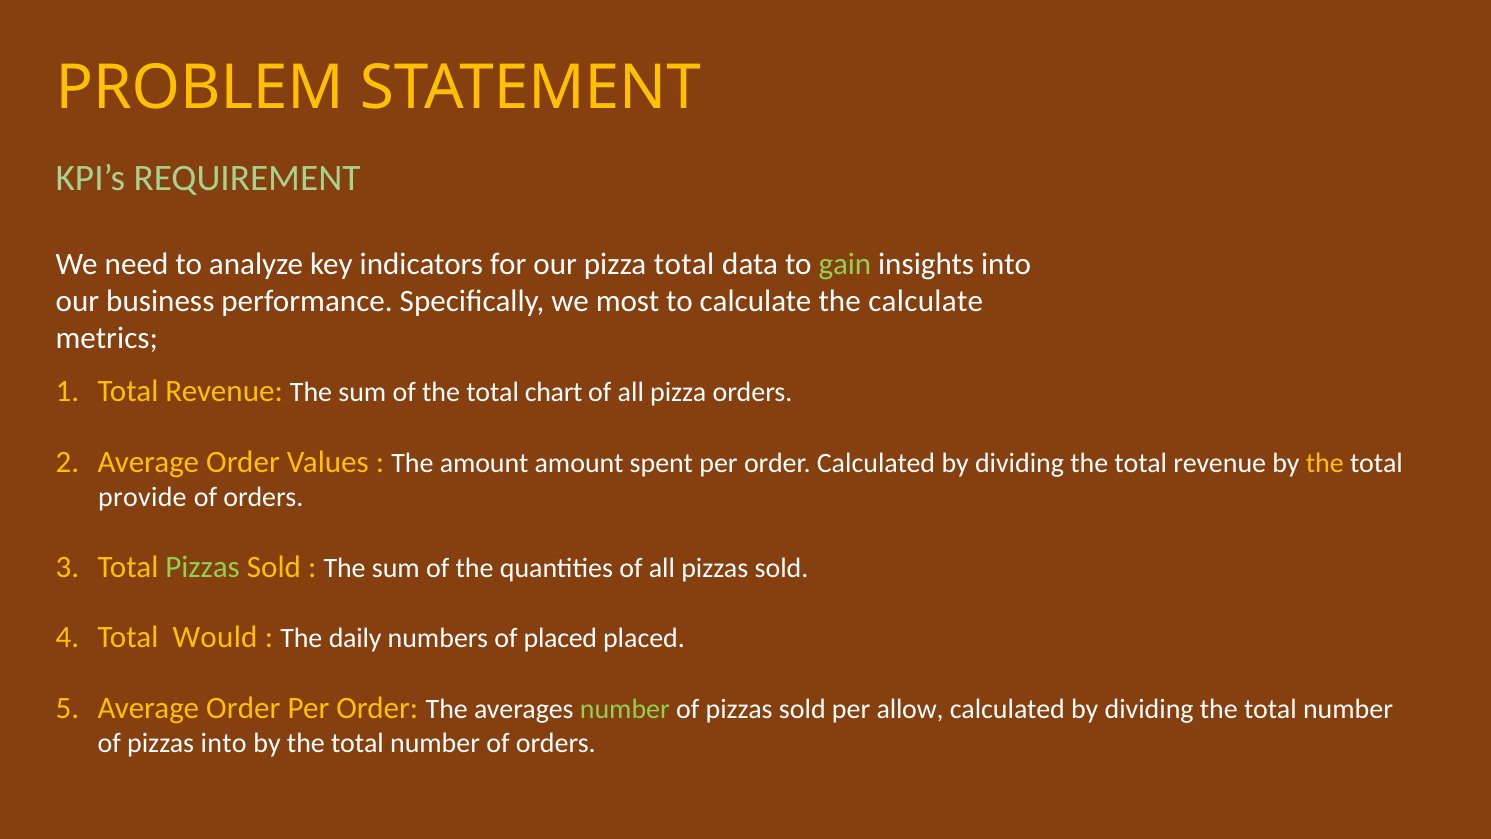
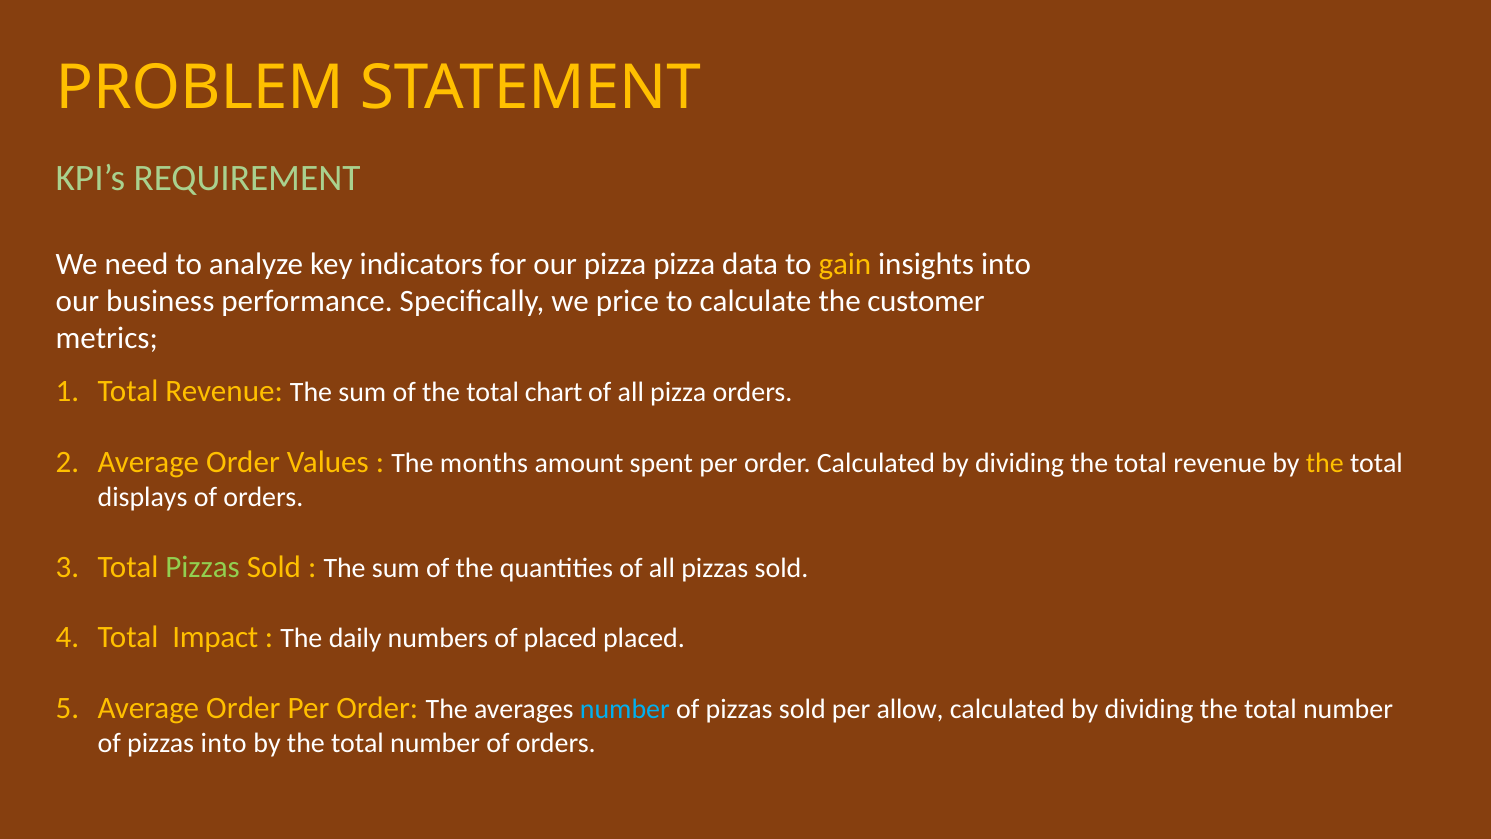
pizza total: total -> pizza
gain colour: light green -> yellow
most: most -> price
the calculate: calculate -> customer
The amount: amount -> months
provide: provide -> displays
Would: Would -> Impact
number at (625, 709) colour: light green -> light blue
